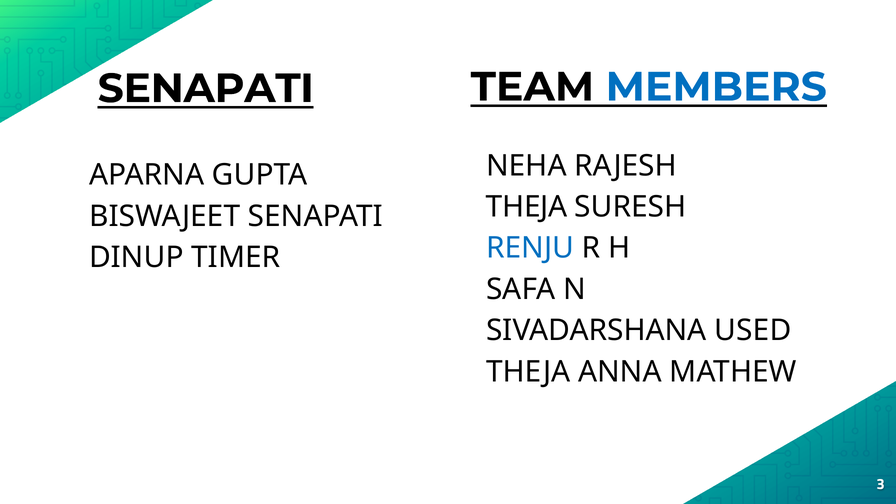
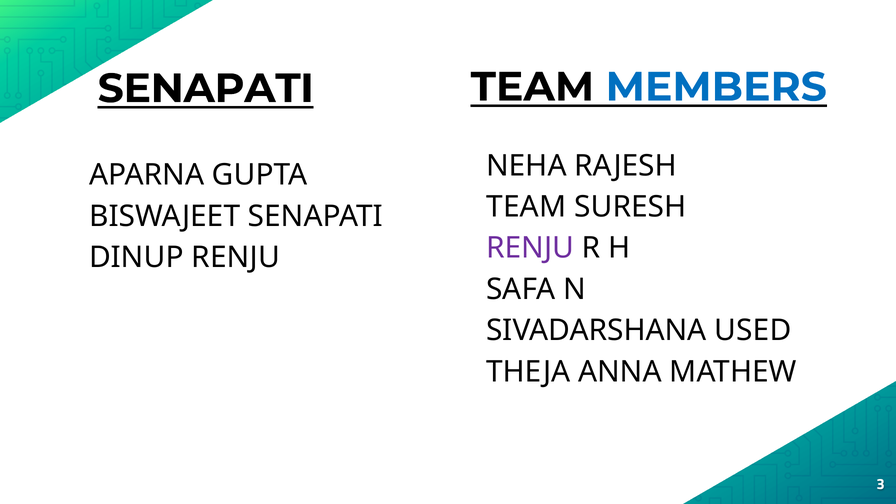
THEJA at (527, 207): THEJA -> TEAM
RENJU at (530, 248) colour: blue -> purple
DINUP TIMER: TIMER -> RENJU
